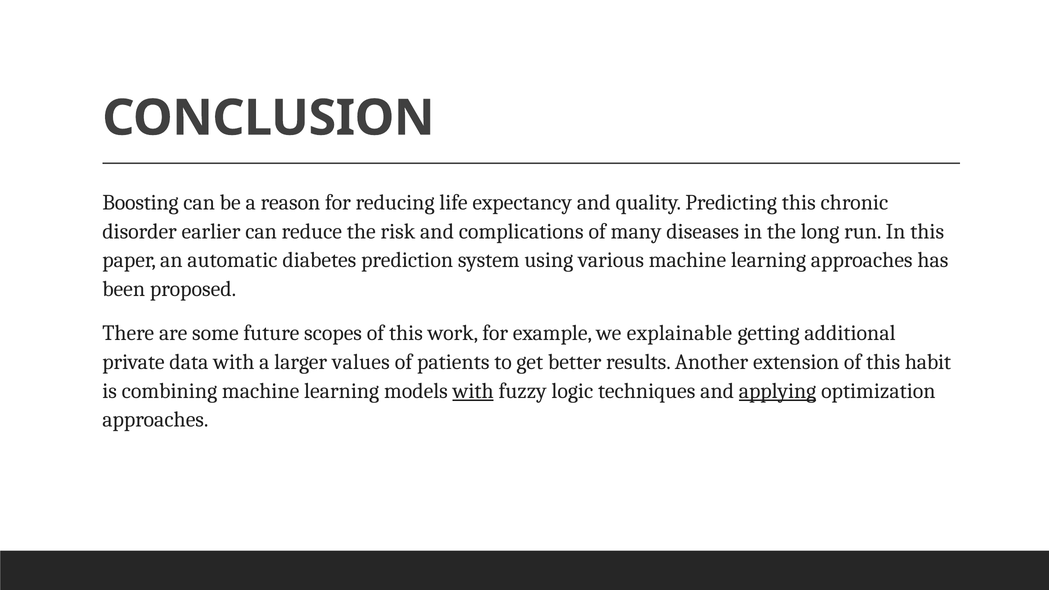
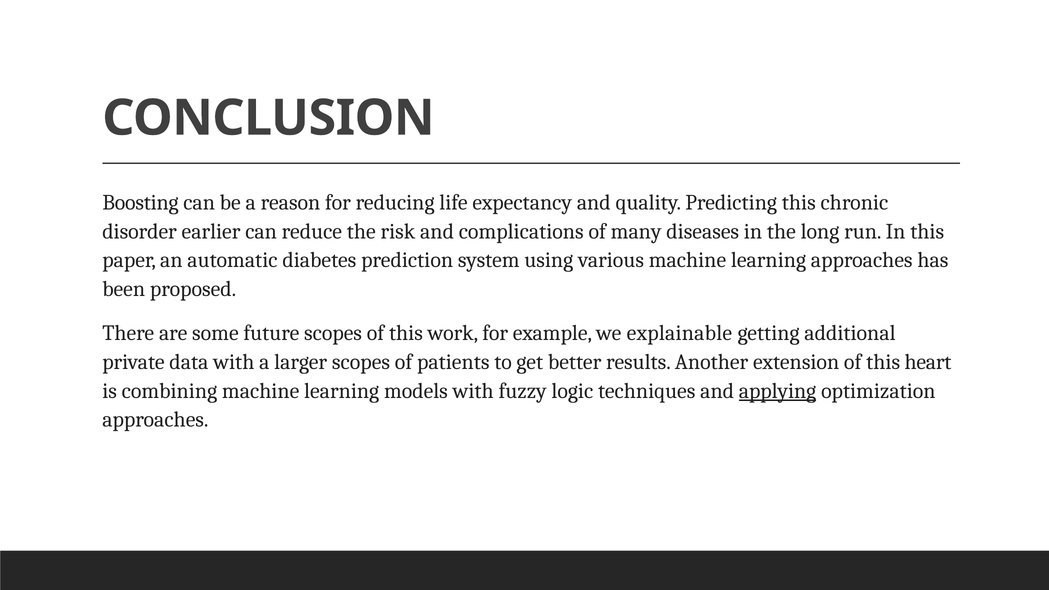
larger values: values -> scopes
habit: habit -> heart
with at (473, 391) underline: present -> none
